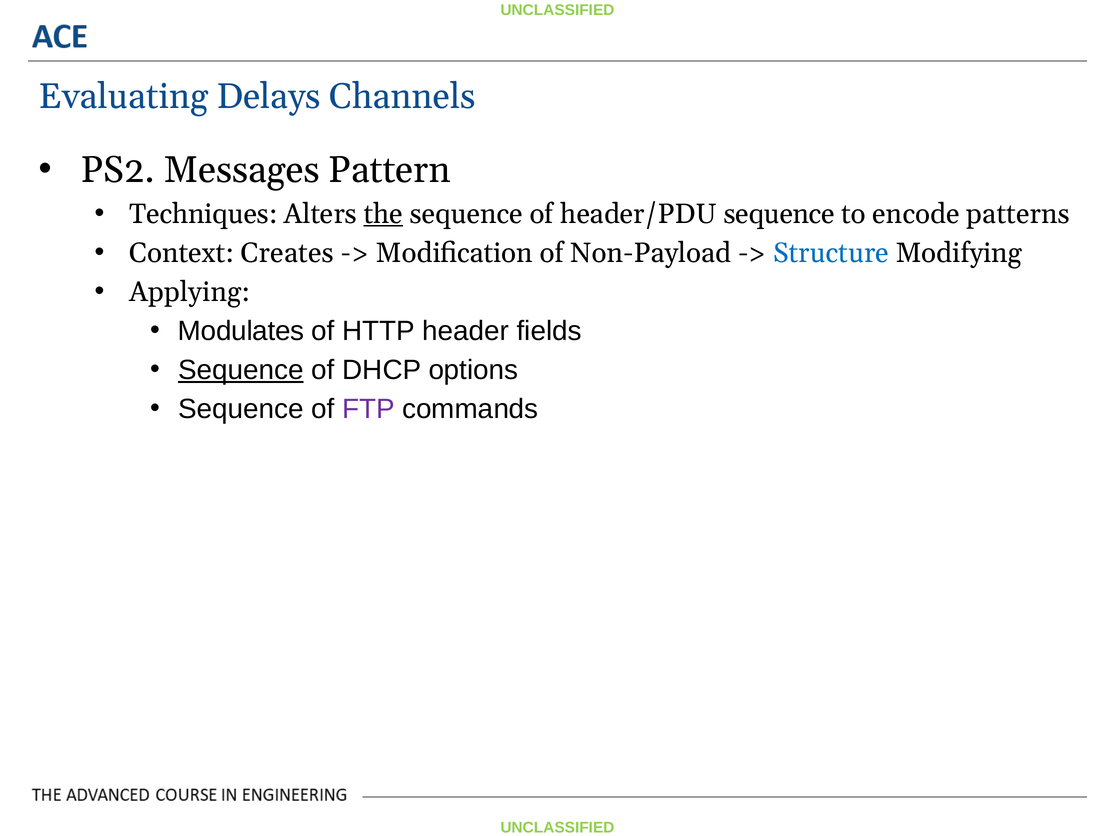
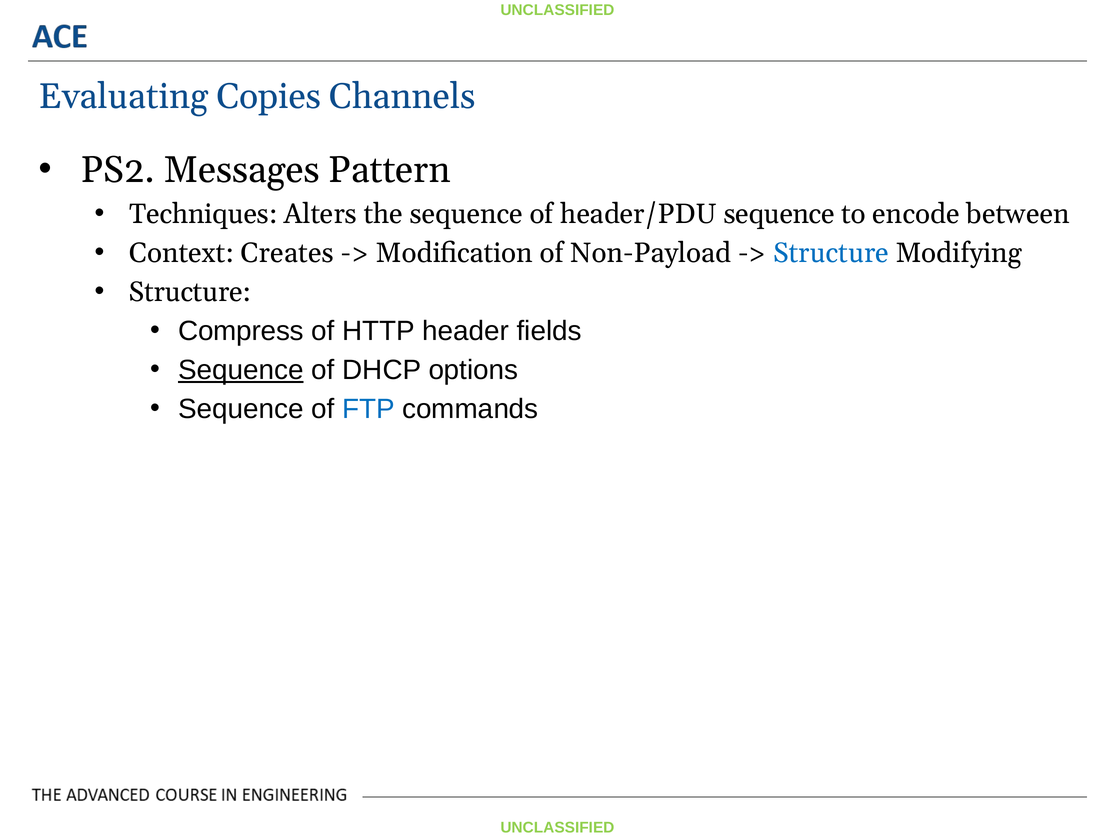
Delays: Delays -> Copies
the underline: present -> none
patterns: patterns -> between
Applying at (190, 292): Applying -> Structure
Modulates: Modulates -> Compress
FTP colour: purple -> blue
